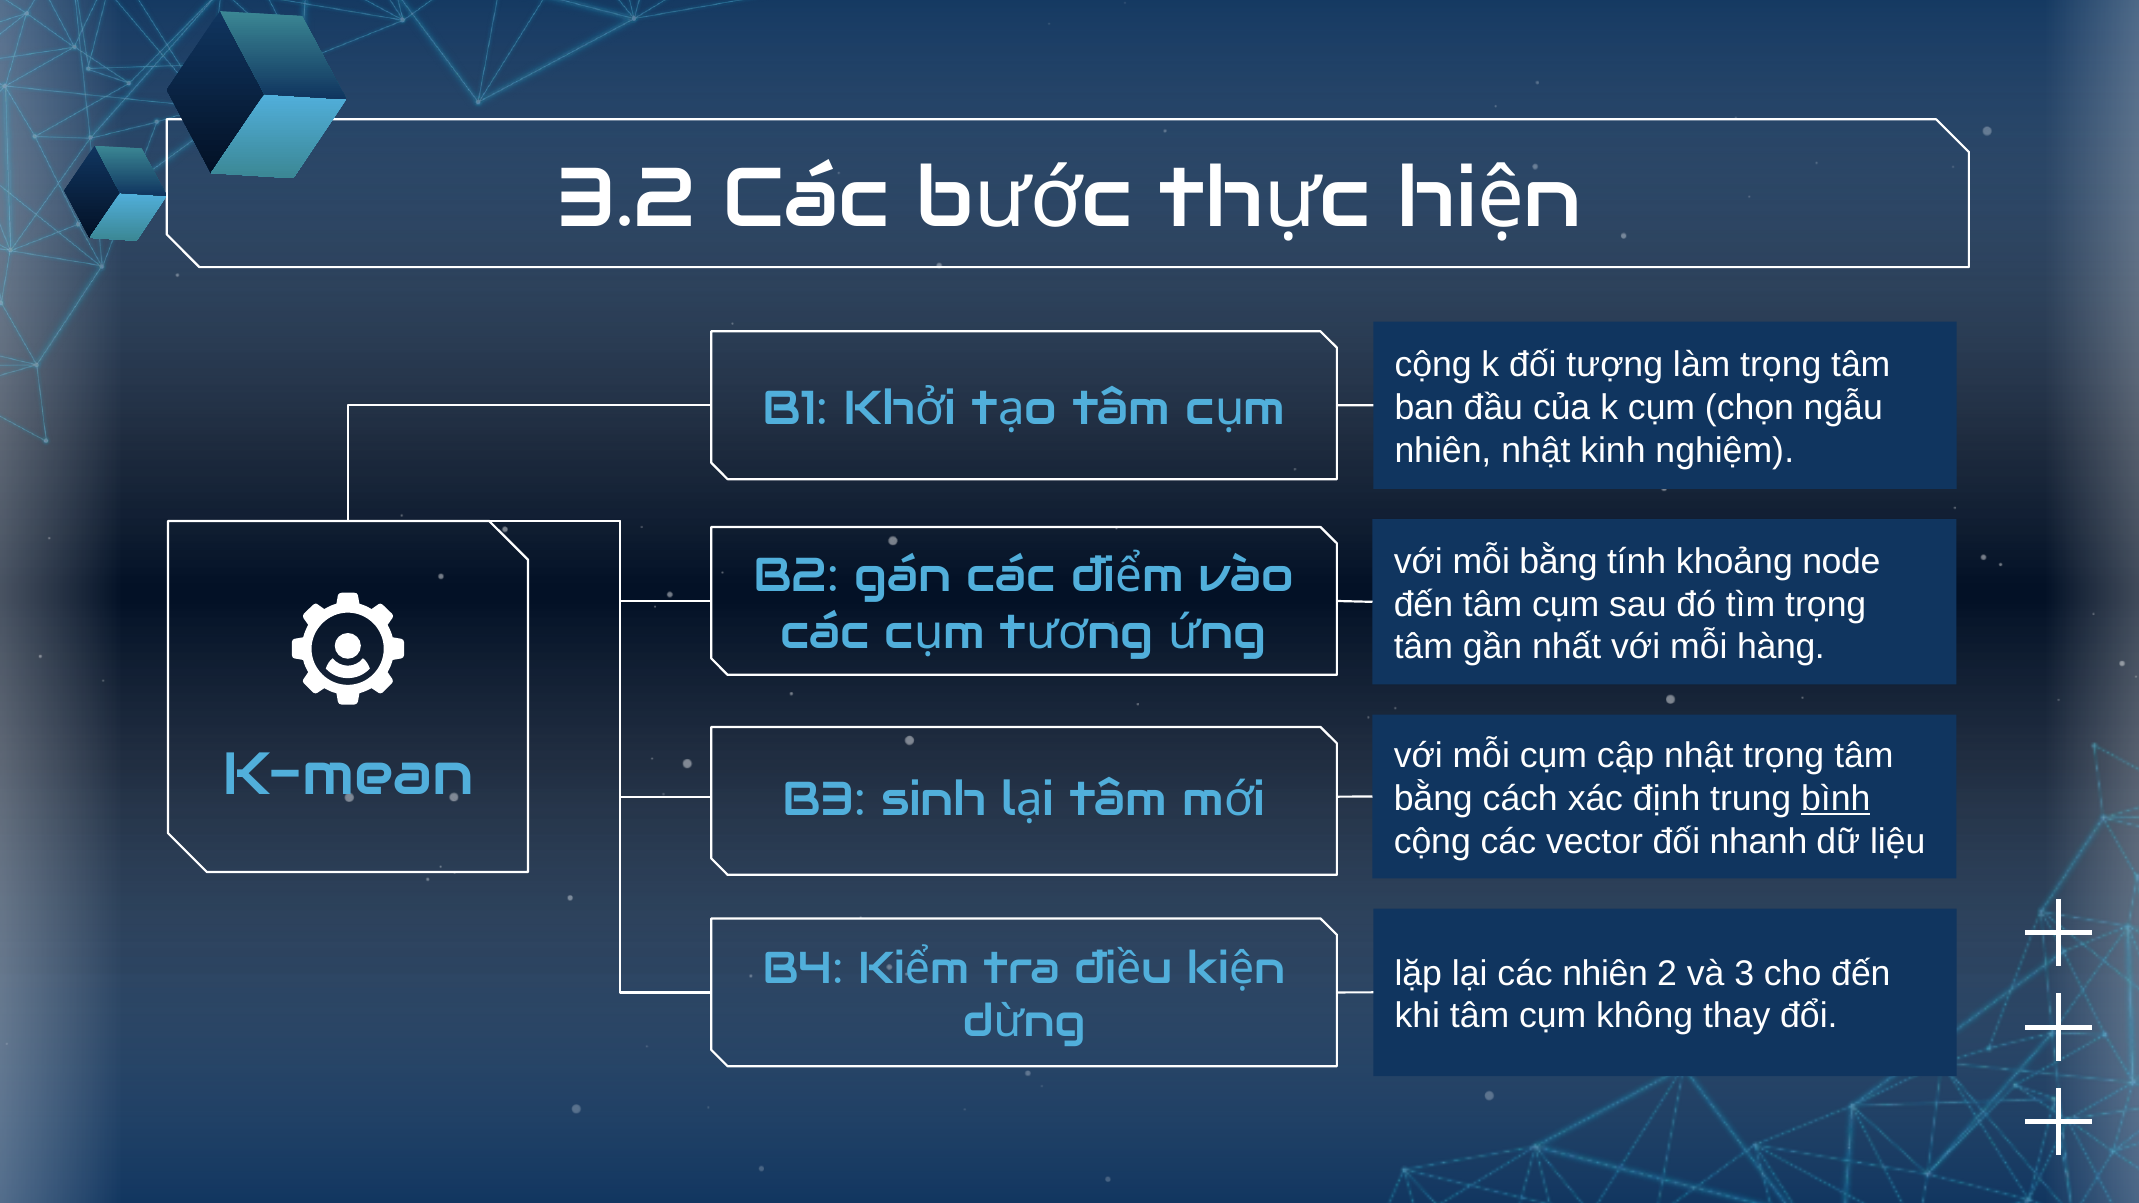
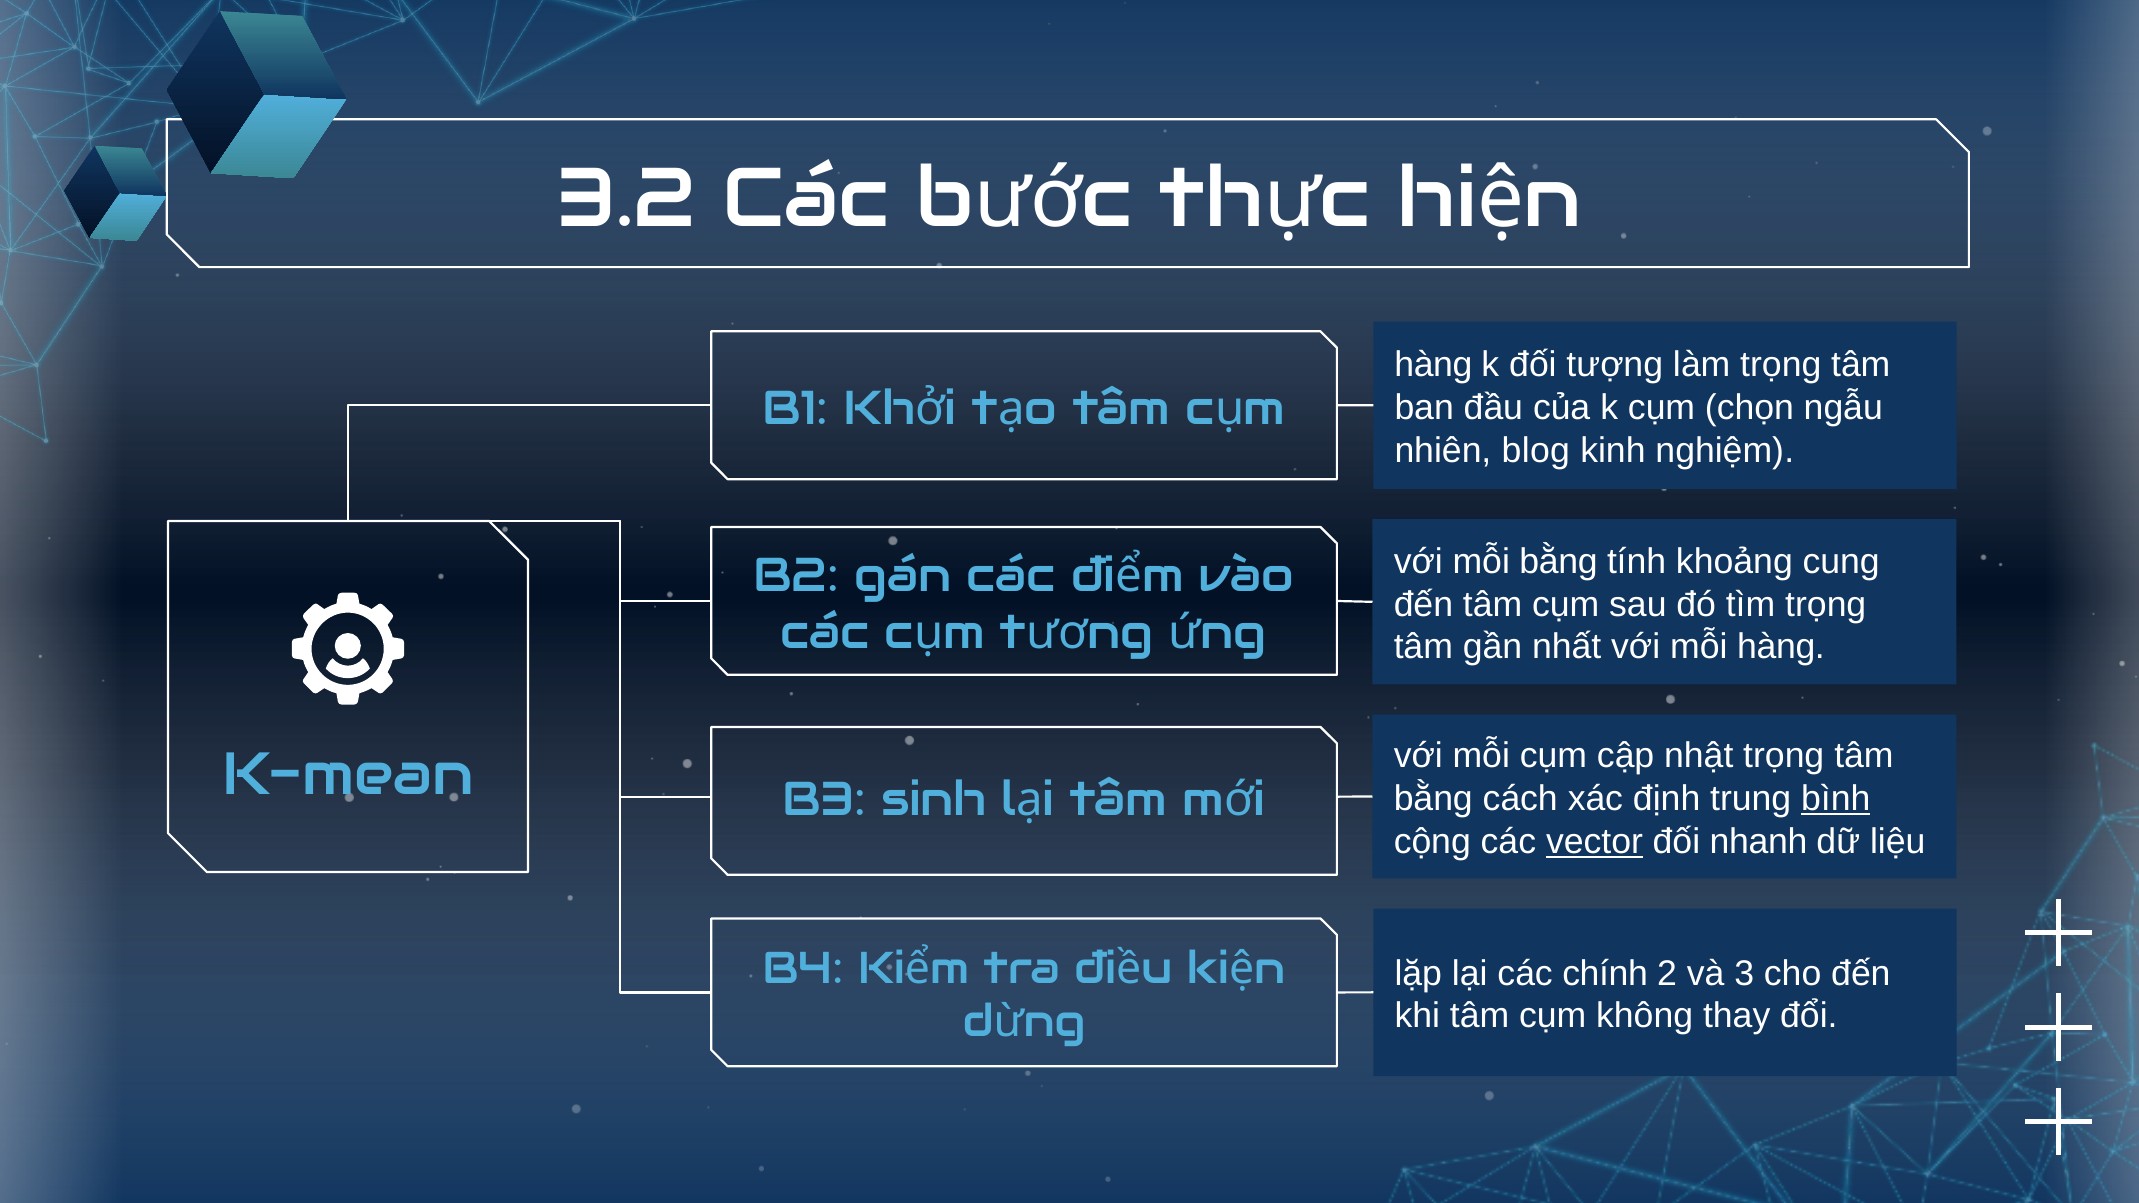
cộng at (1433, 365): cộng -> hàng
nhiên nhật: nhật -> blog
node: node -> cung
vector underline: none -> present
các nhiên: nhiên -> chính
